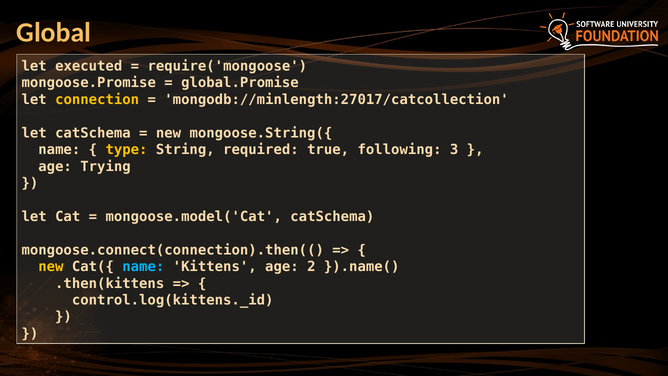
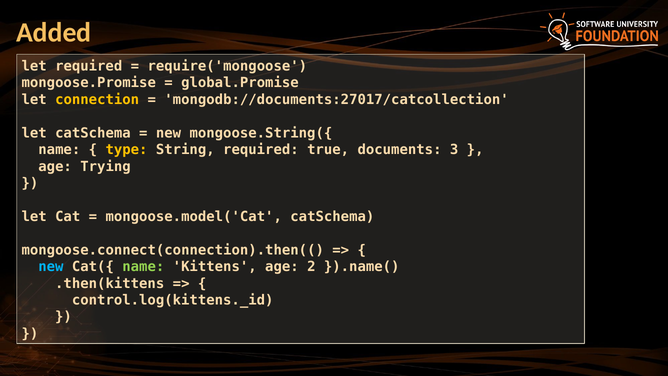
Global: Global -> Added
let executed: executed -> required
mongodb://minlength:27017/catcollection: mongodb://minlength:27017/catcollection -> mongodb://documents:27017/catcollection
following: following -> documents
new at (51, 267) colour: yellow -> light blue
name at (143, 267) colour: light blue -> light green
